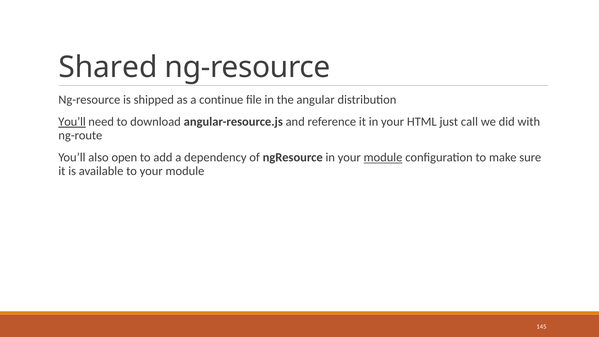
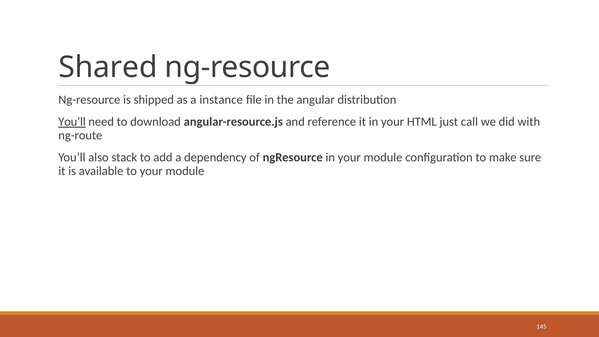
continue: continue -> instance
open: open -> stack
module at (383, 158) underline: present -> none
